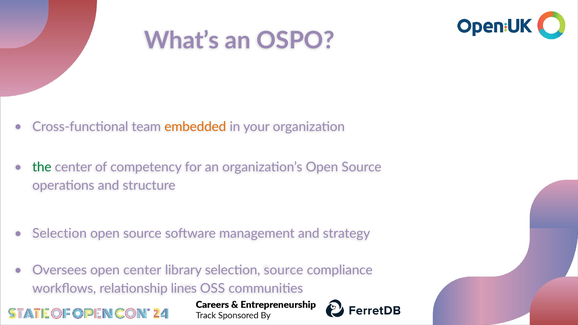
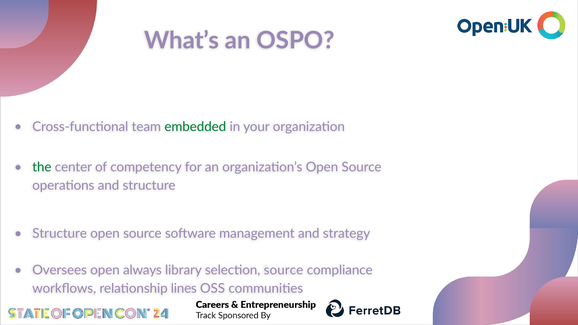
embedded colour: orange -> green
Selection at (60, 234): Selection -> Structure
open center: center -> always
